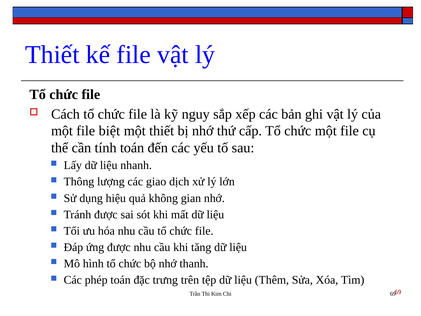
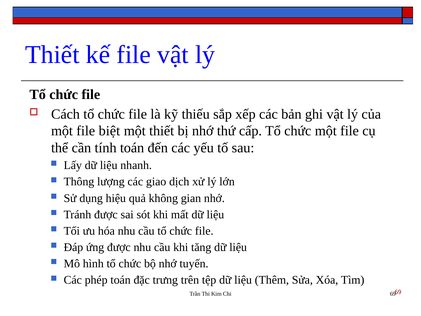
nguy: nguy -> thiếu
thanh: thanh -> tuyến
